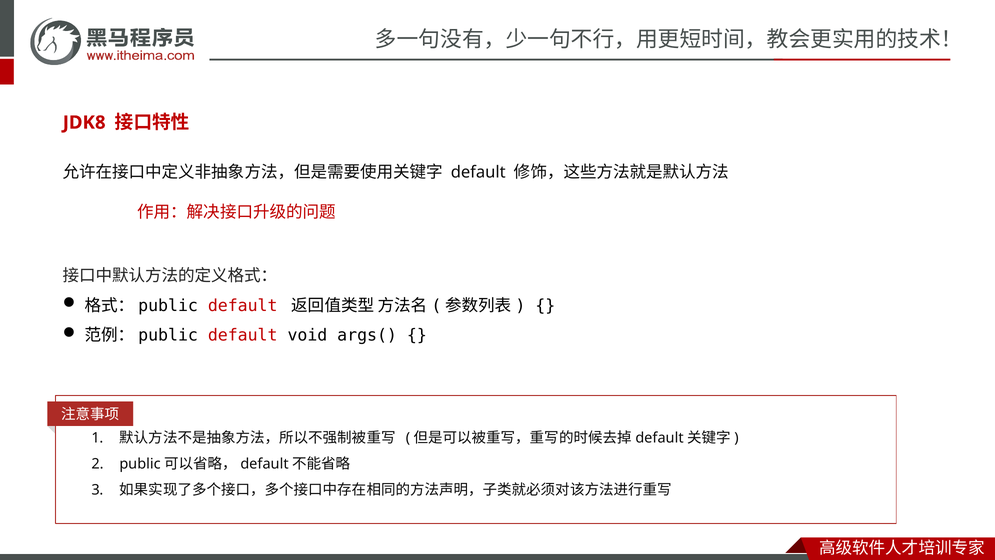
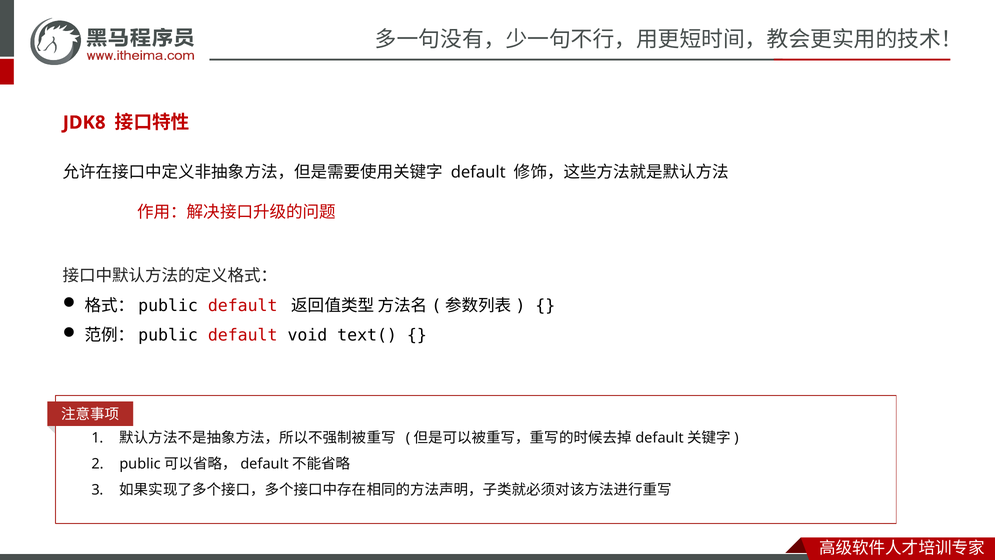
args(: args( -> text(
